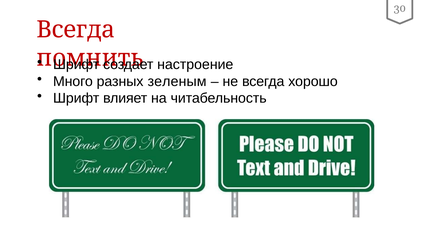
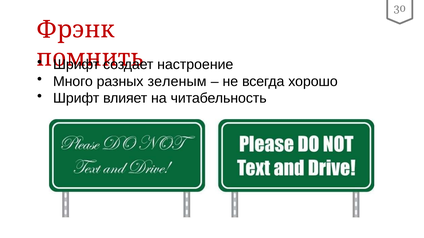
Всегда at (76, 30): Всегда -> Фрэнк
